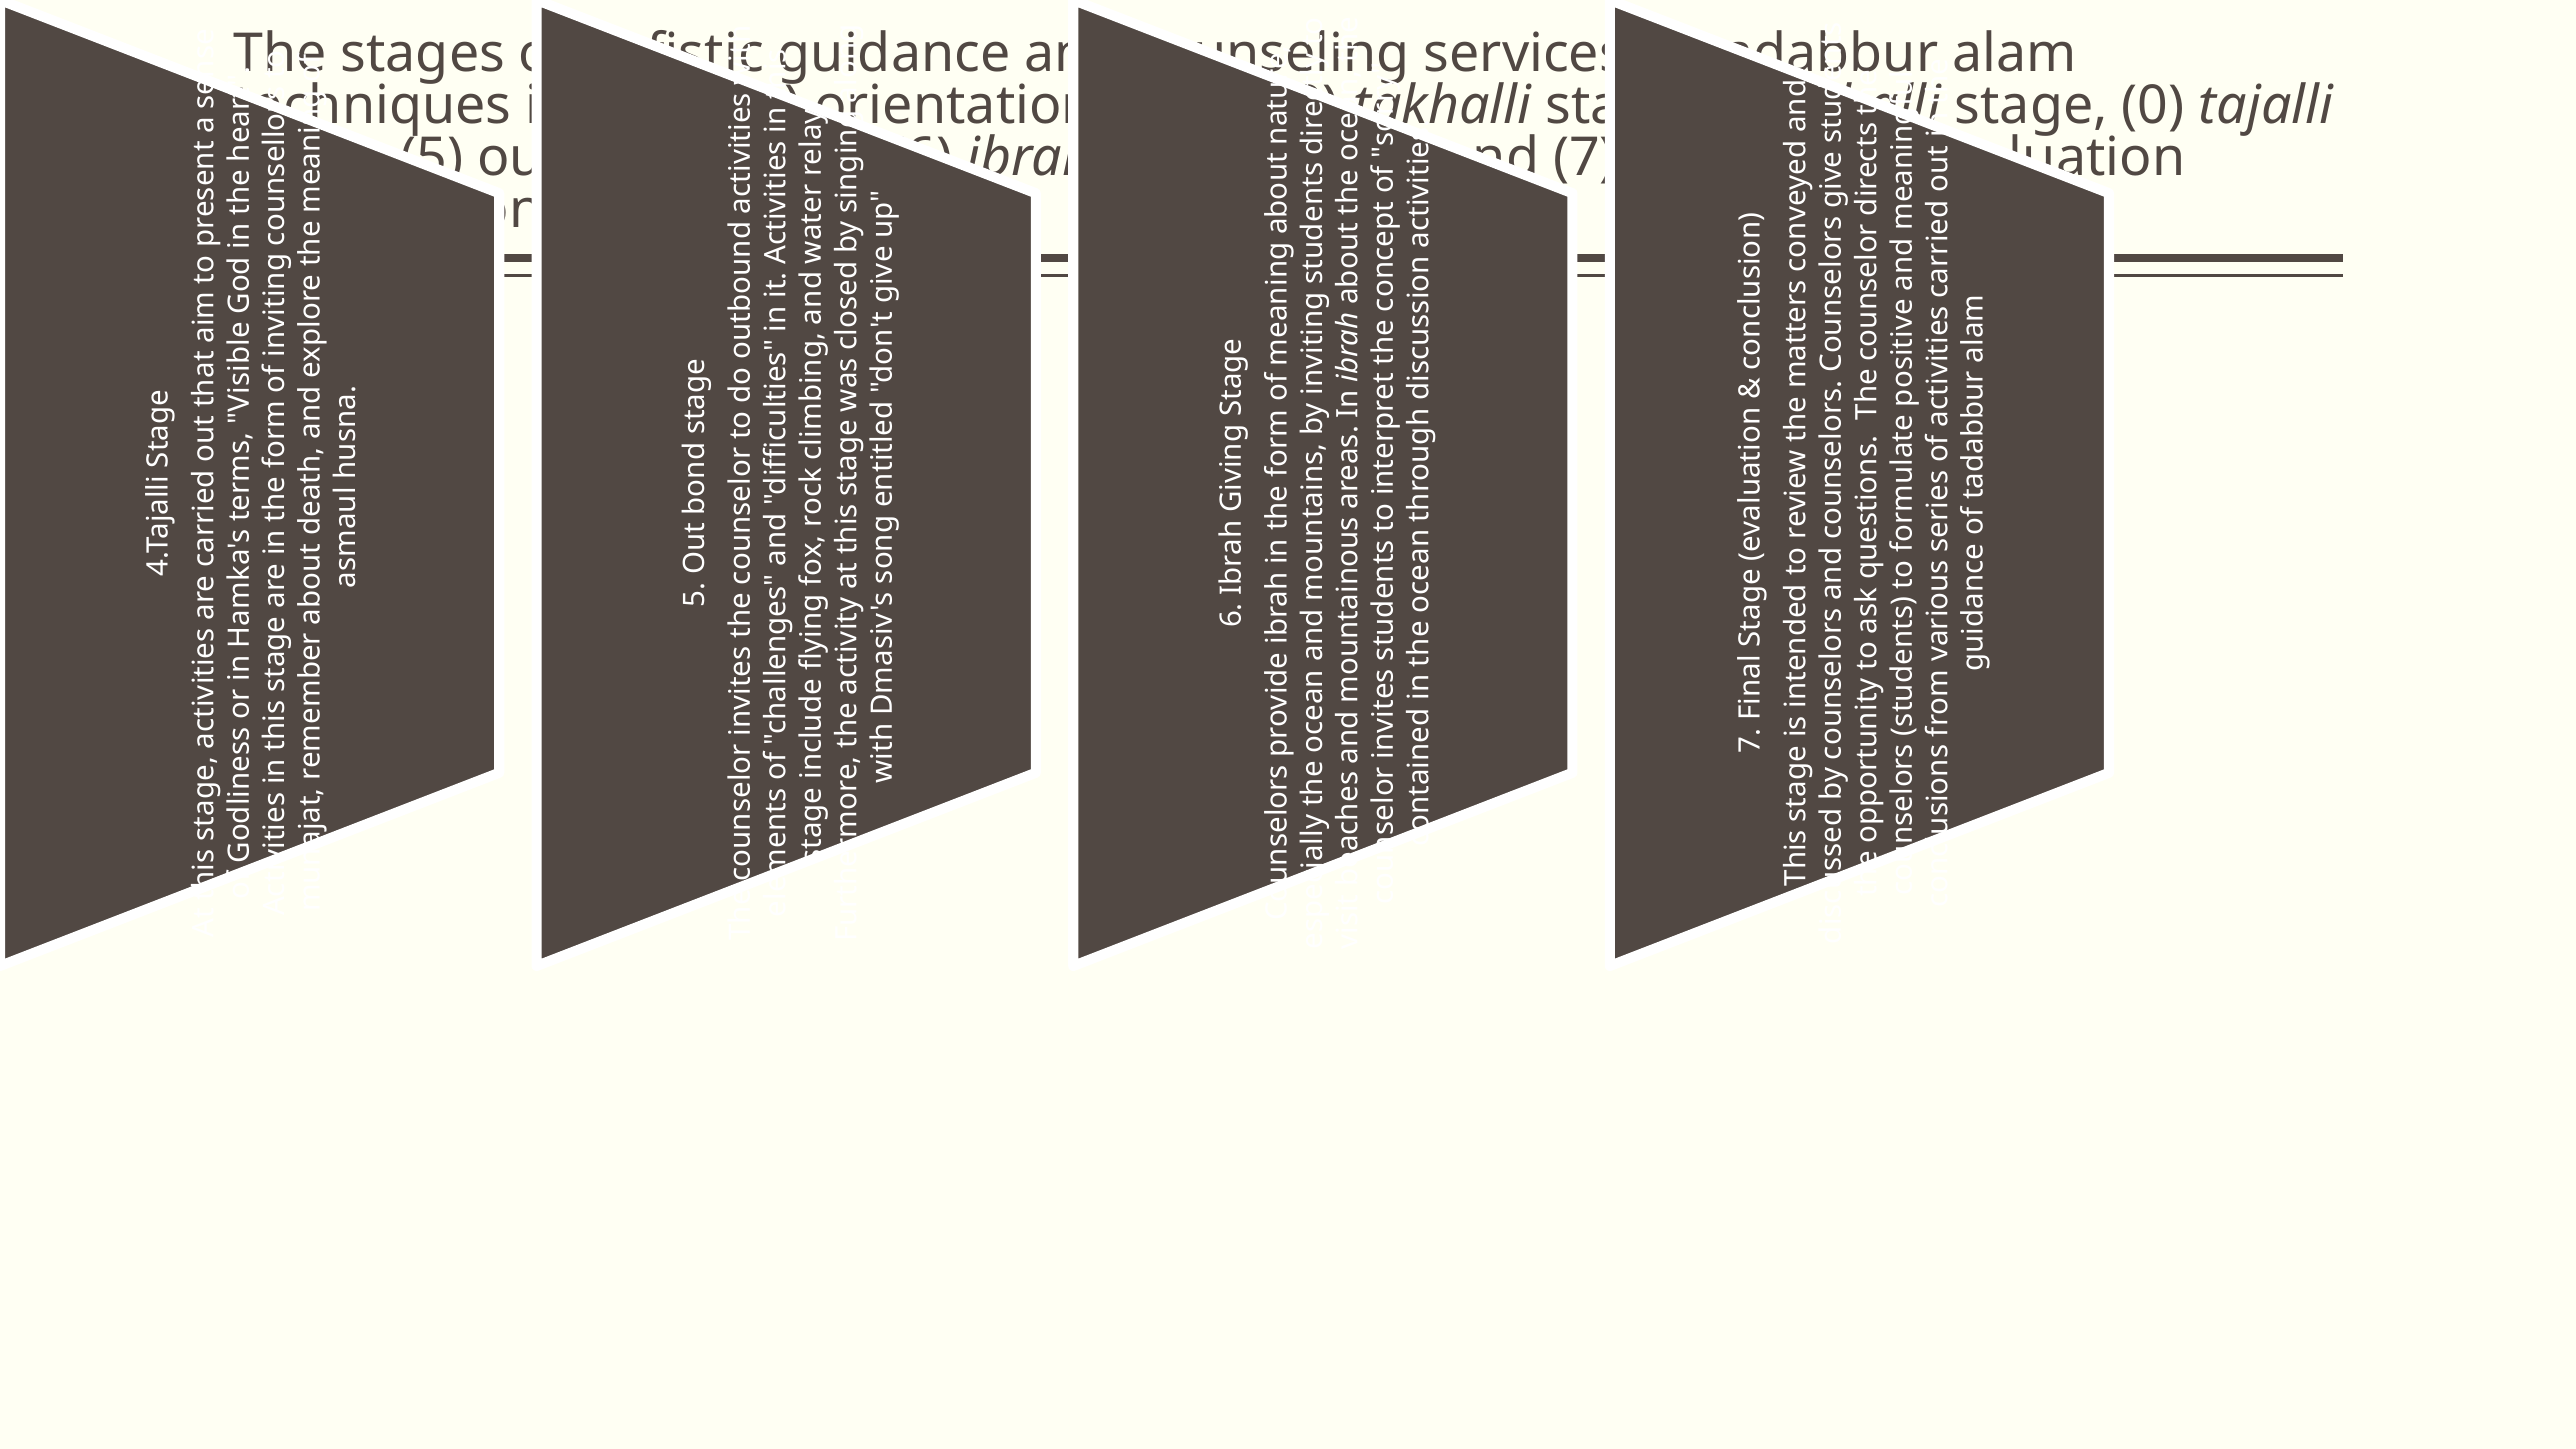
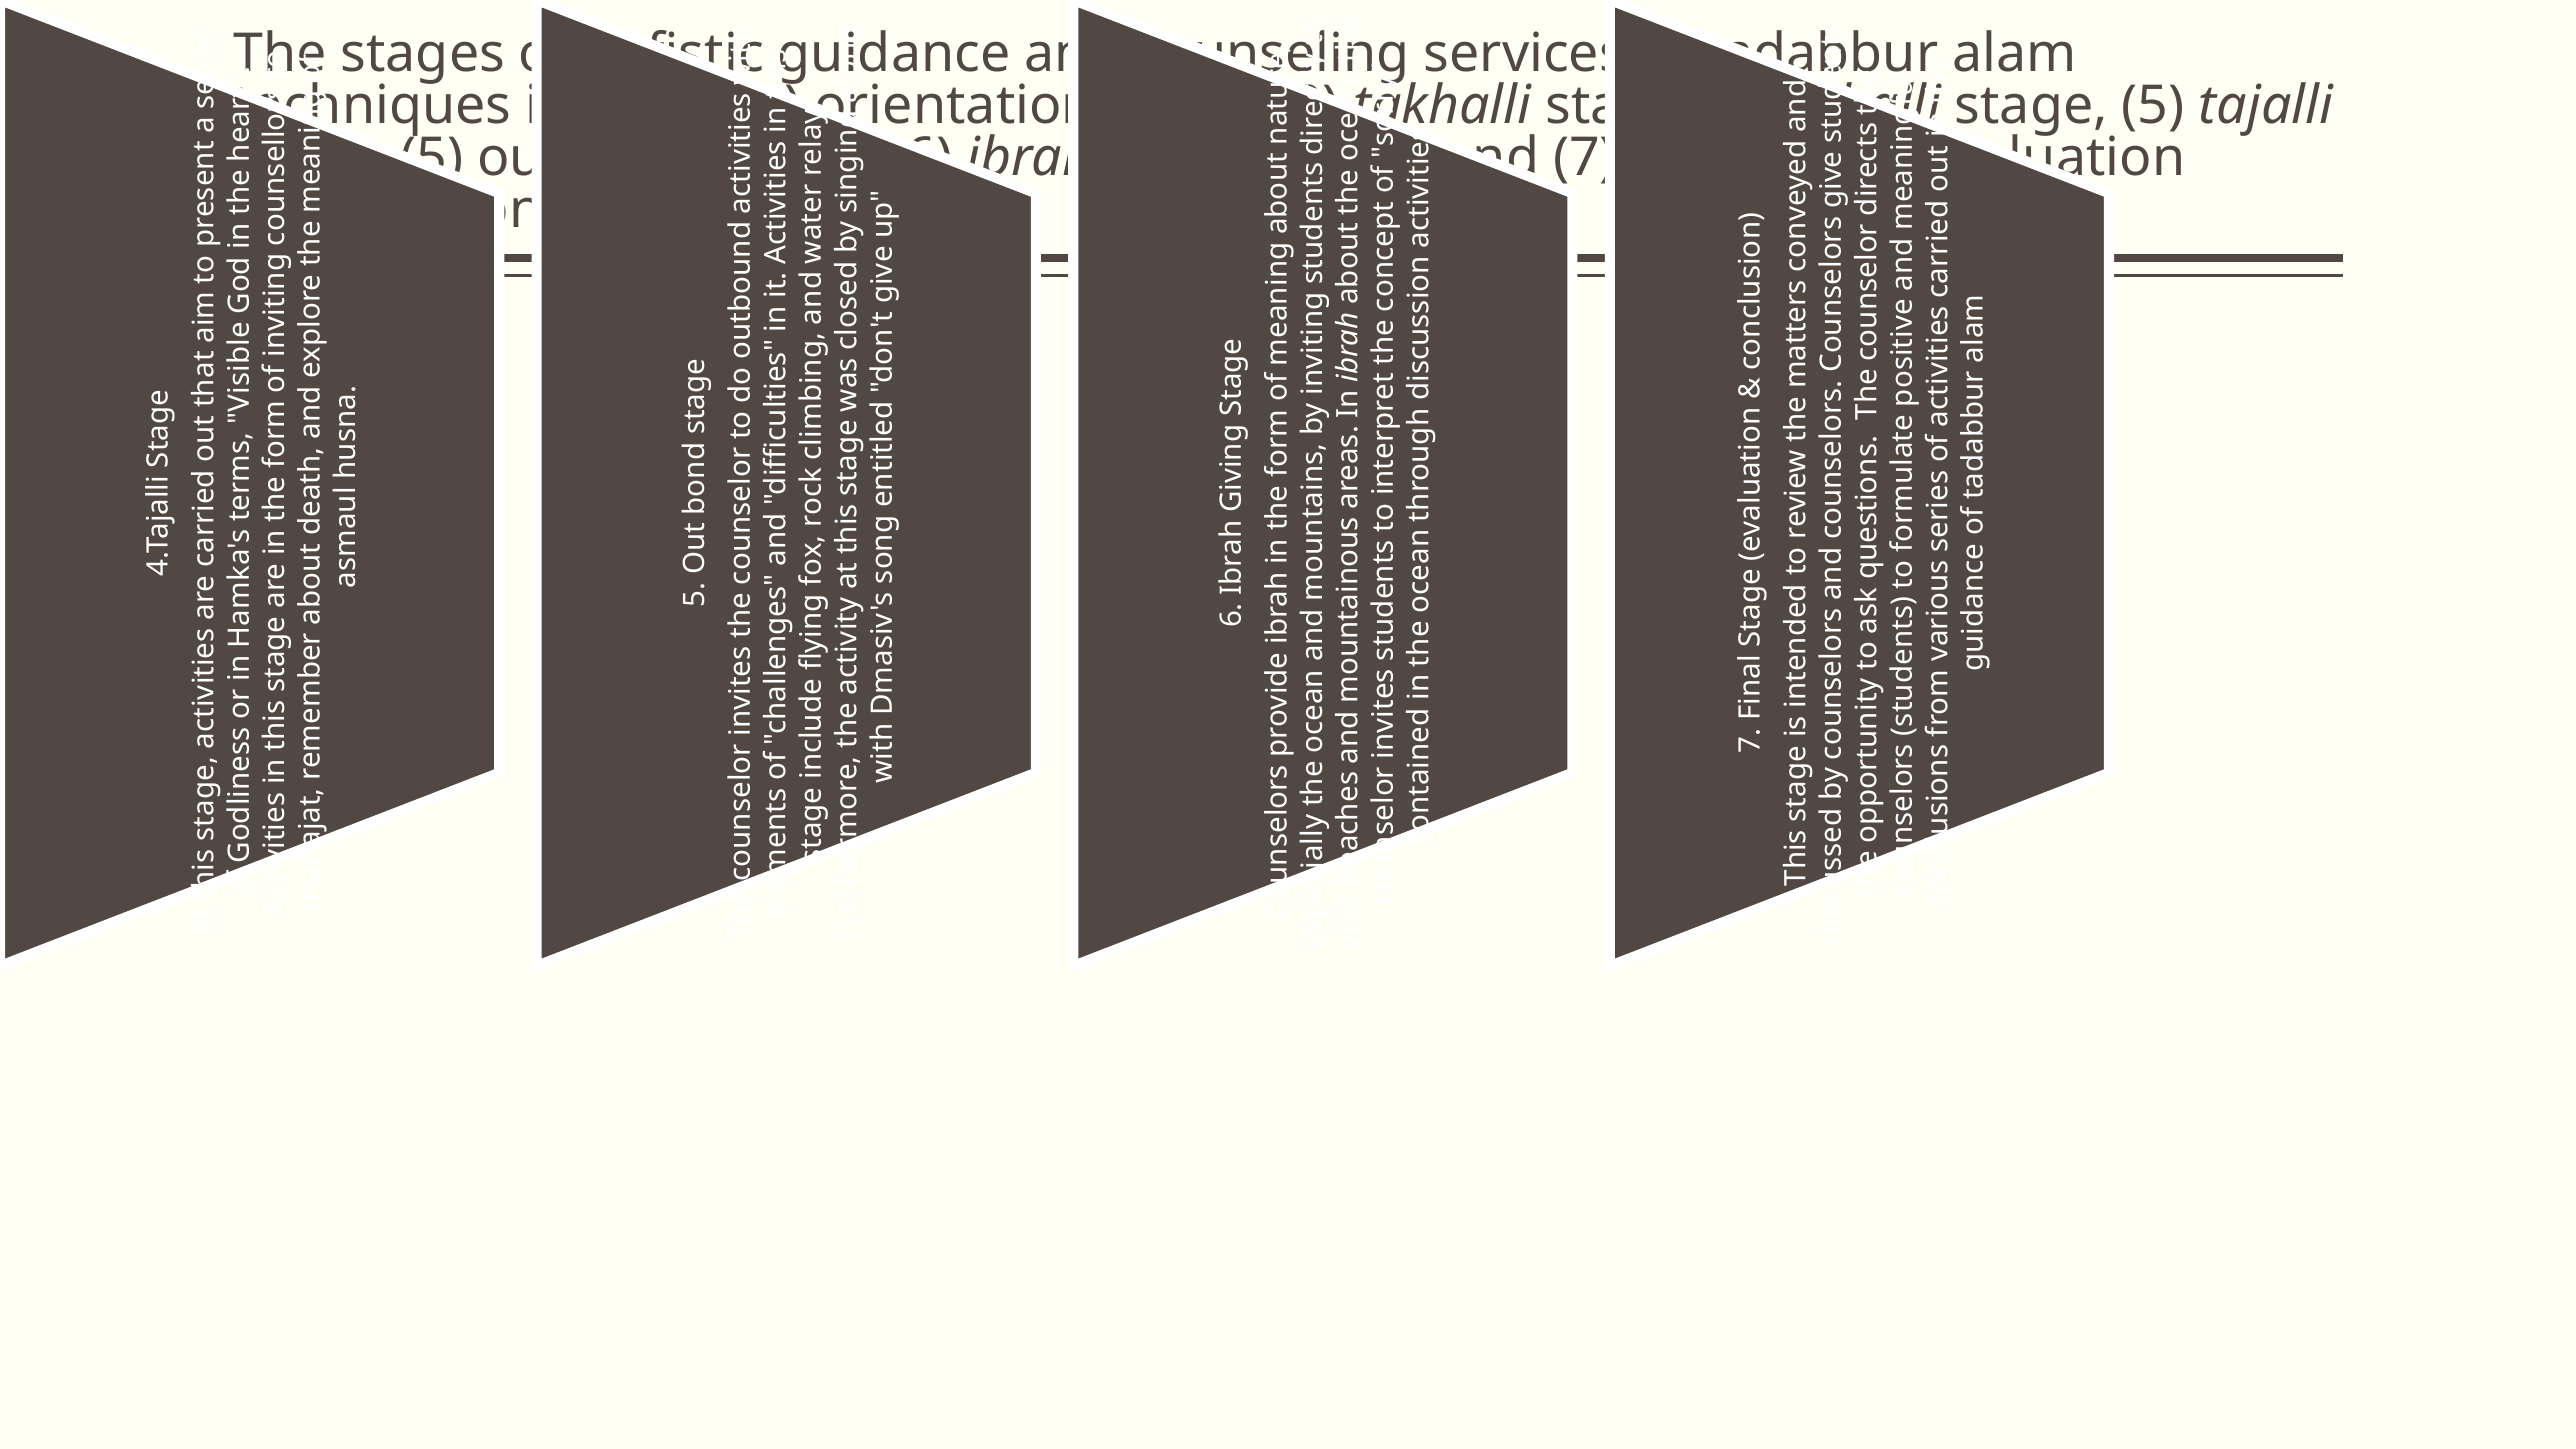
0 at (2153, 106): 0 -> 5
